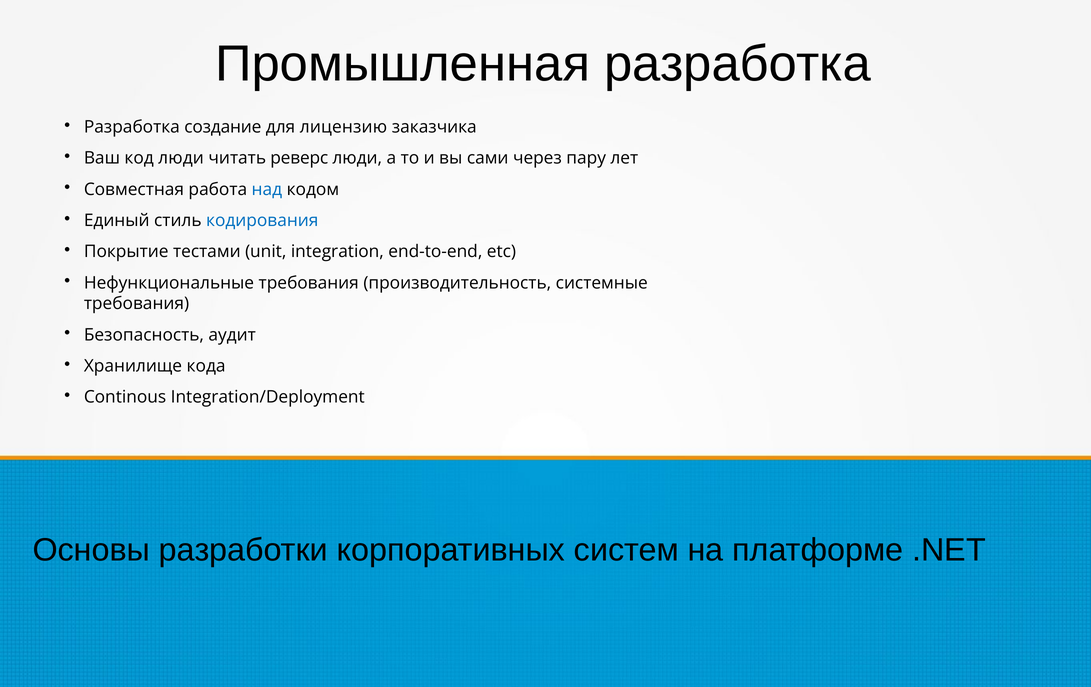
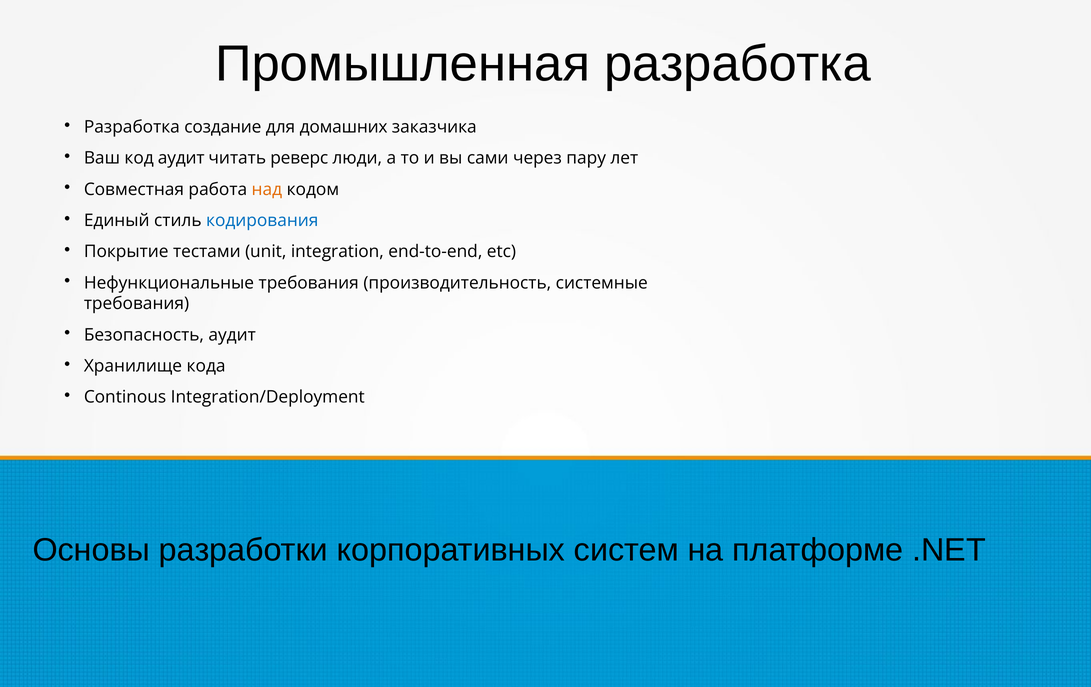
лицензию: лицензию -> домашних
код люди: люди -> аудит
над colour: blue -> orange
